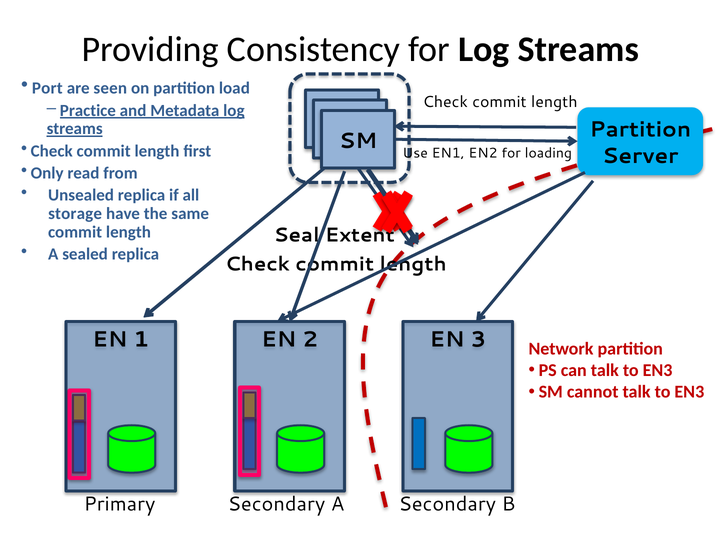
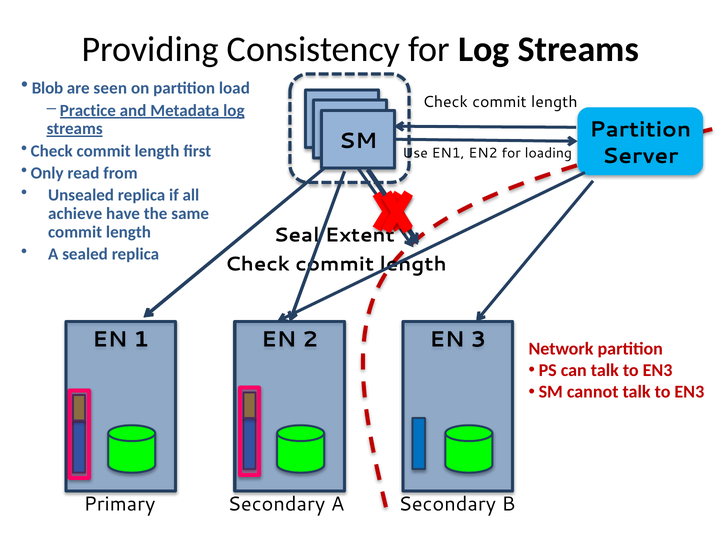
Port: Port -> Blob
storage: storage -> achieve
